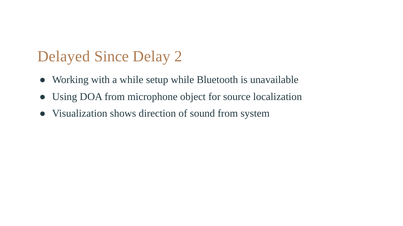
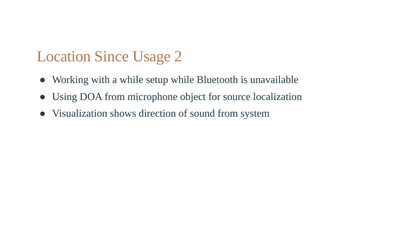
Delayed: Delayed -> Location
Delay: Delay -> Usage
